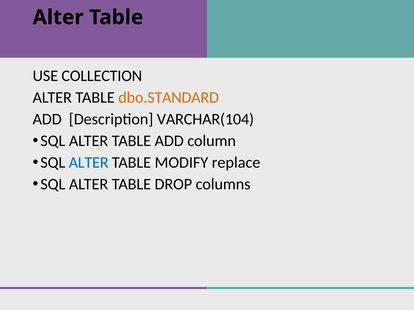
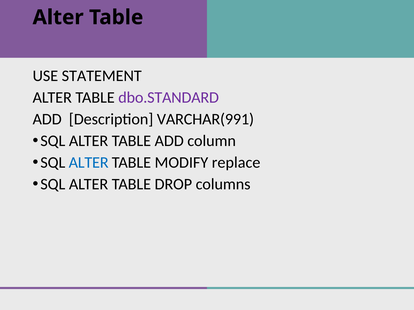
COLLECTION: COLLECTION -> STATEMENT
dbo.STANDARD colour: orange -> purple
VARCHAR(104: VARCHAR(104 -> VARCHAR(991
